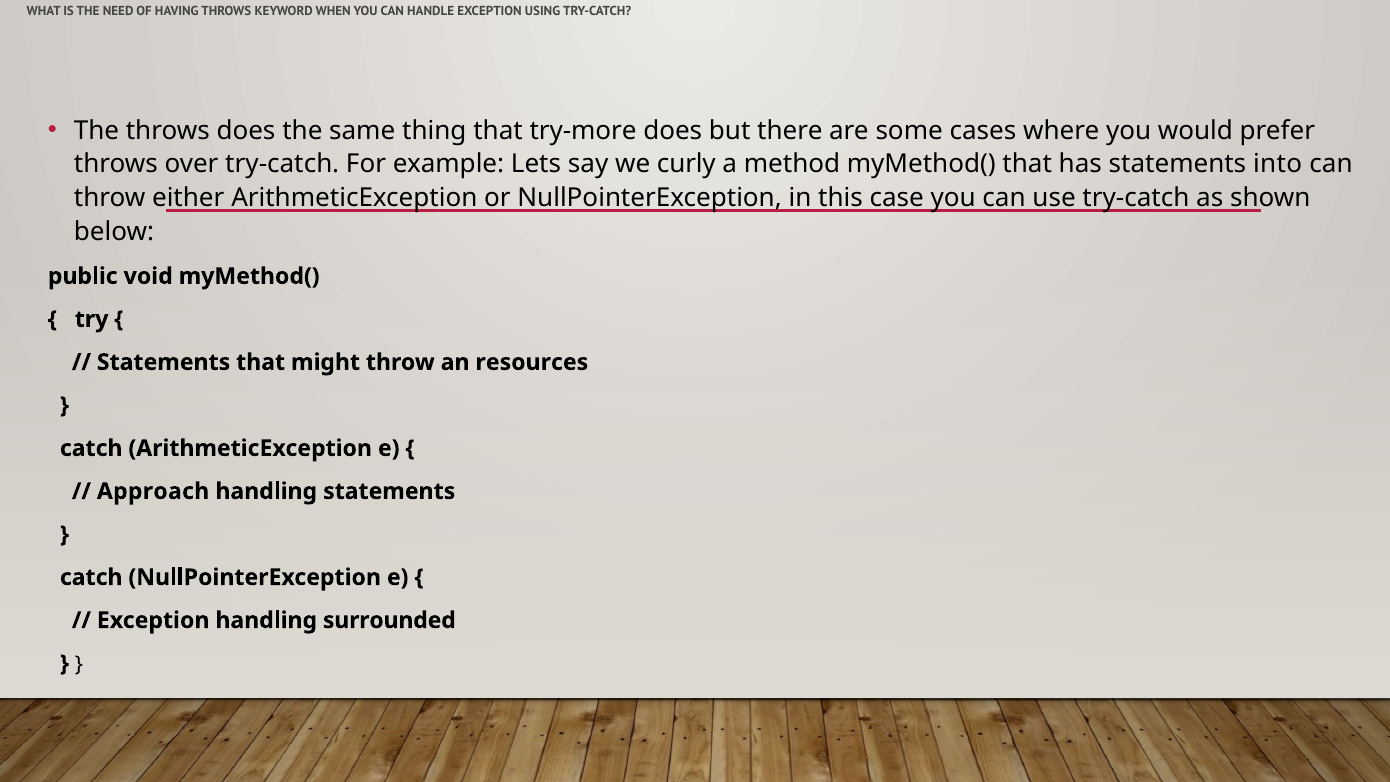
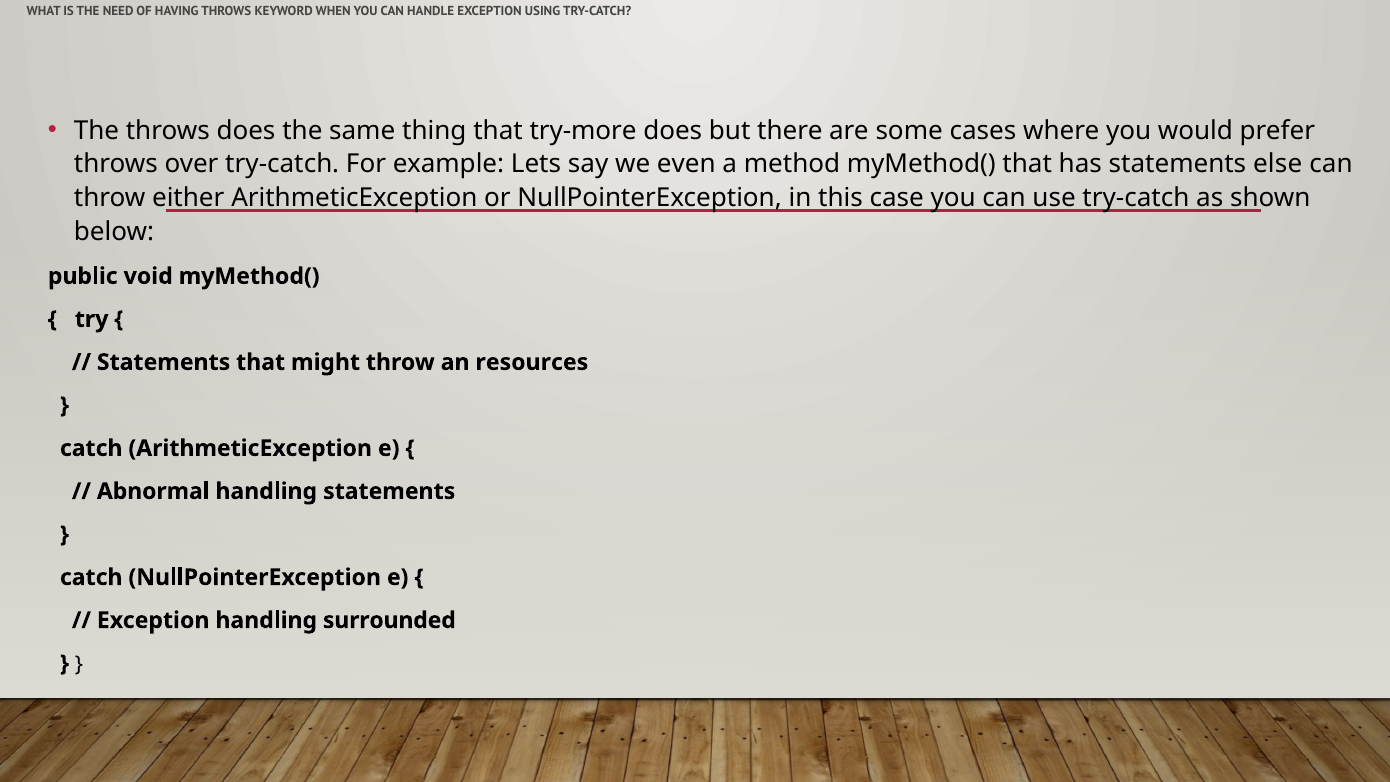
curly: curly -> even
into: into -> else
Approach: Approach -> Abnormal
